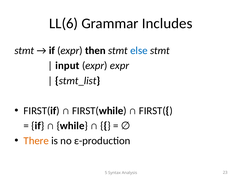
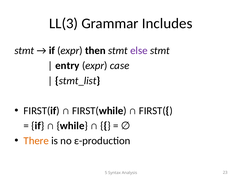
LL(6: LL(6 -> LL(3
else colour: blue -> purple
input: input -> entry
expr expr: expr -> case
